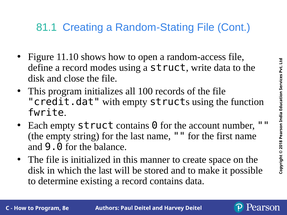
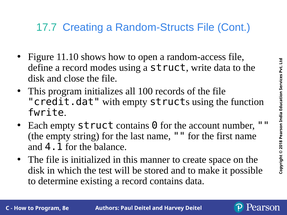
81.1: 81.1 -> 17.7
Random-Stating: Random-Stating -> Random-Structs
9.0: 9.0 -> 4.1
which the last: last -> test
